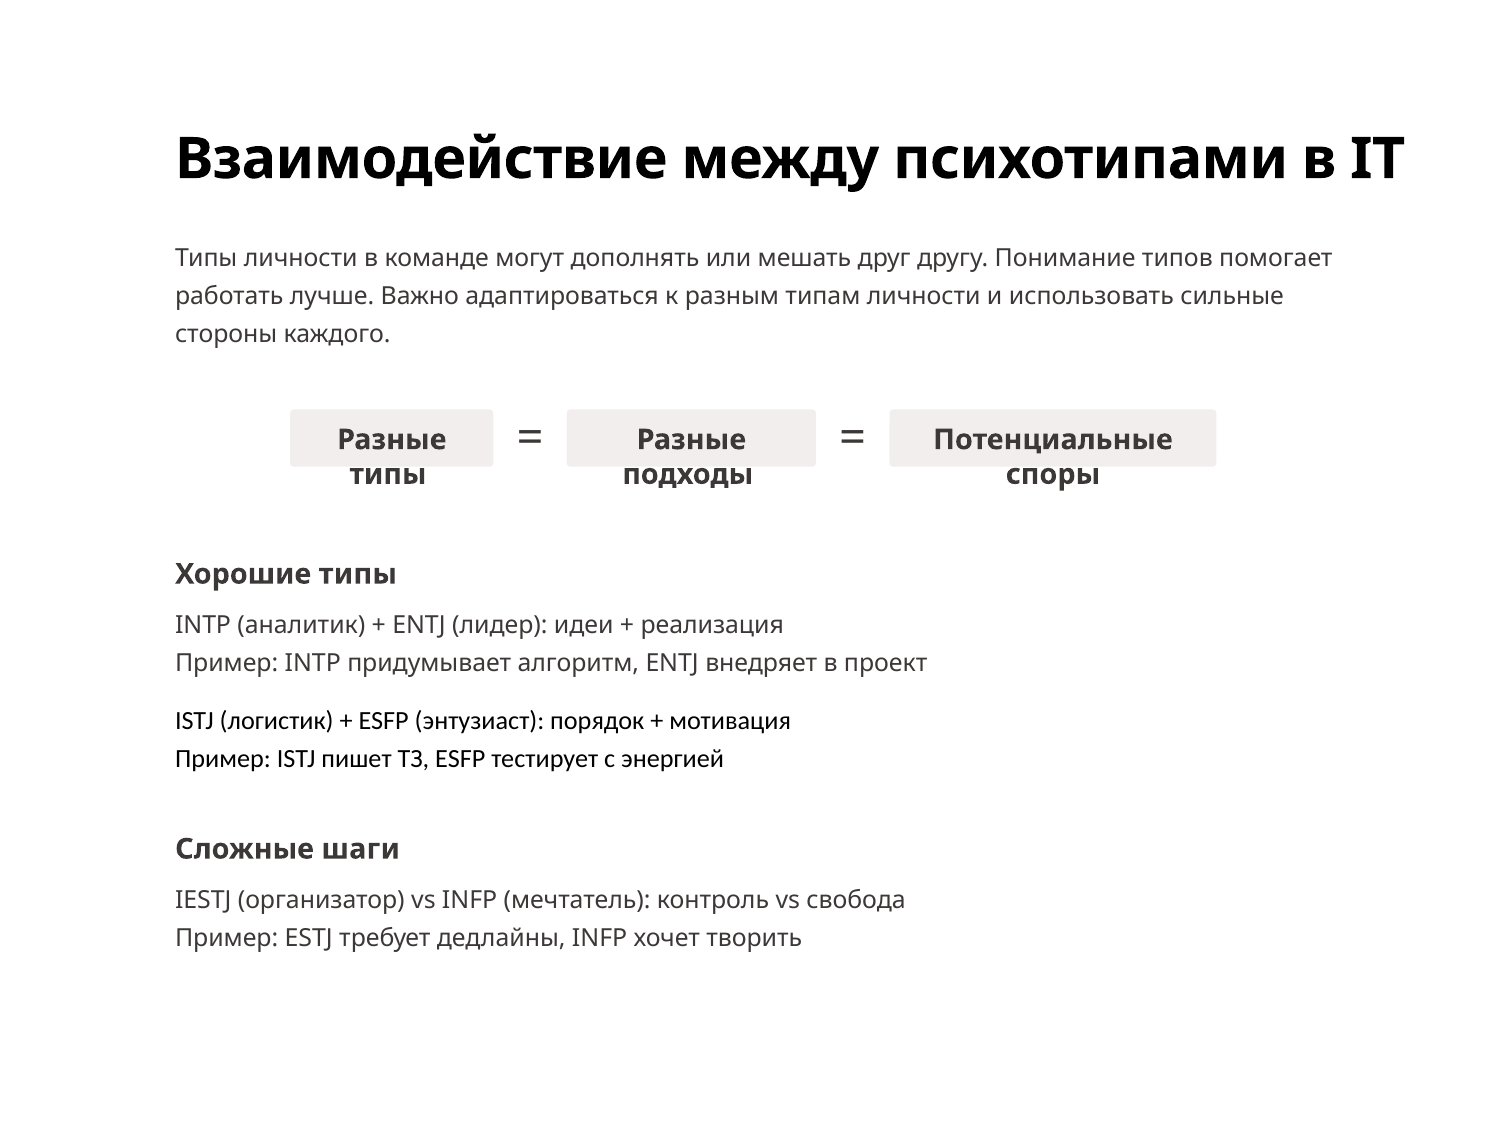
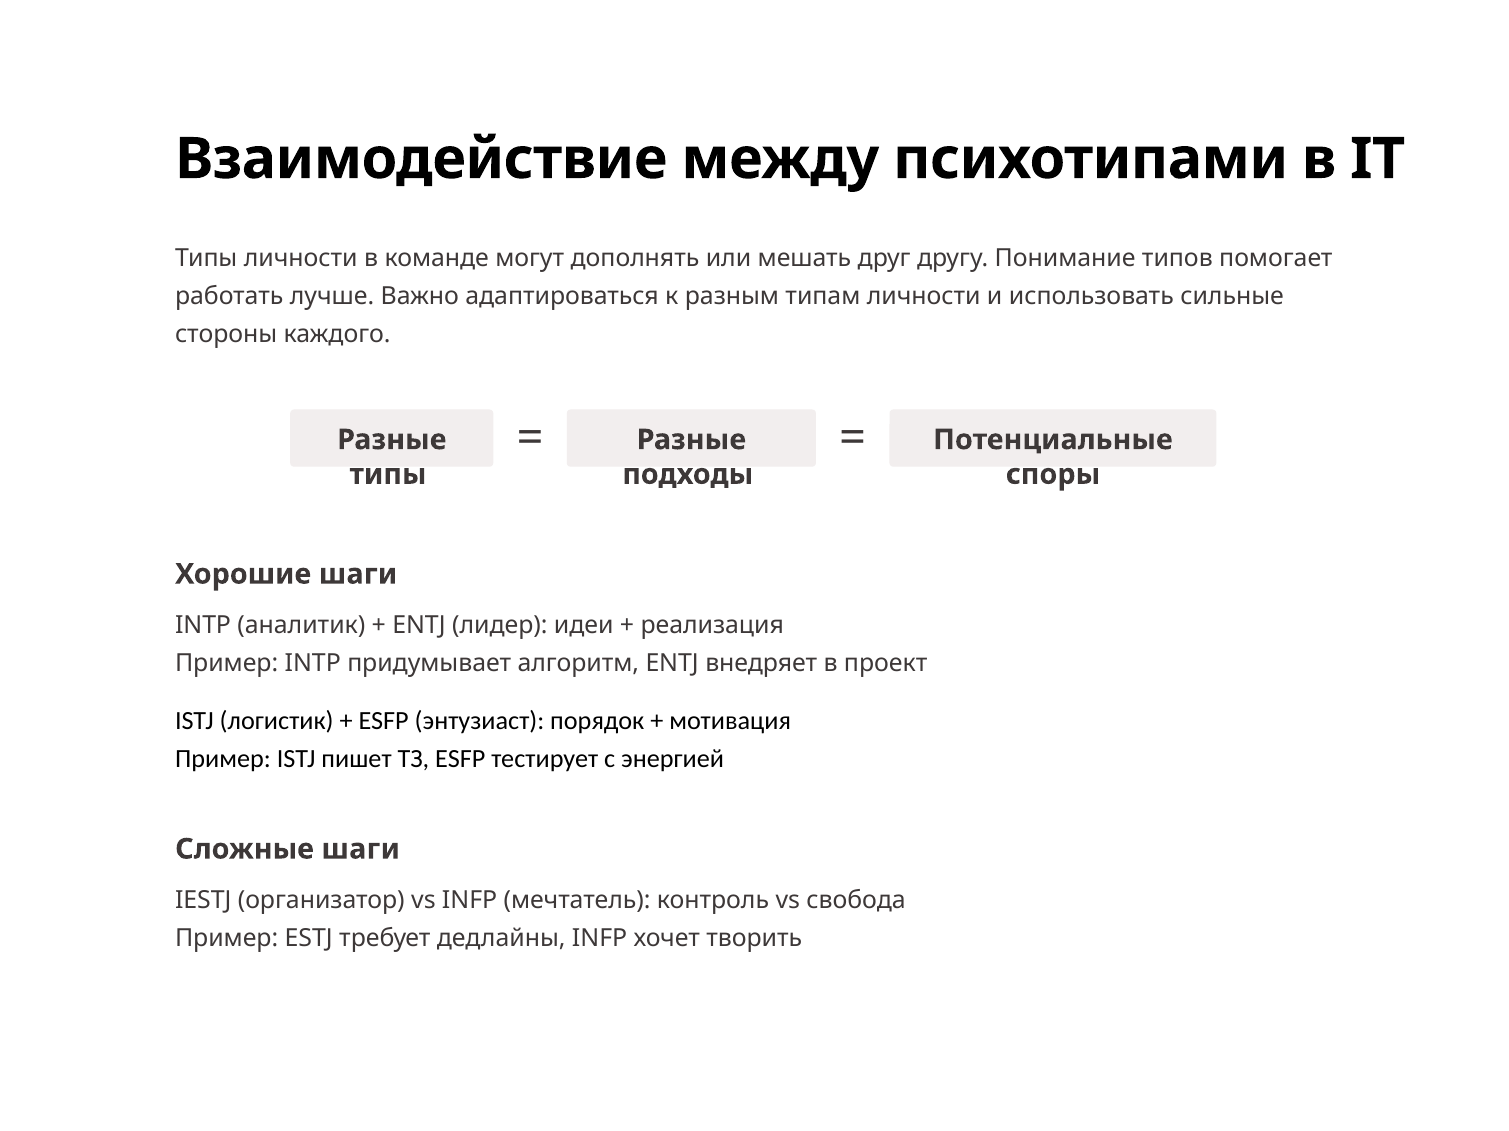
Хорошие типы: типы -> шаги
